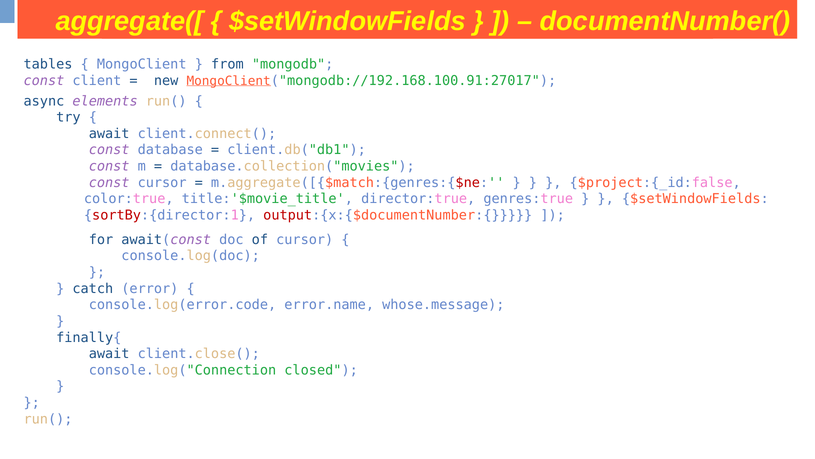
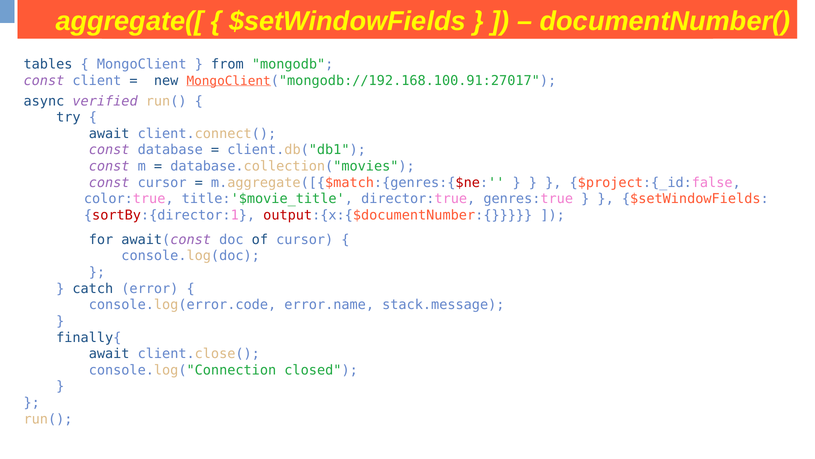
elements: elements -> verified
whose.message: whose.message -> stack.message
